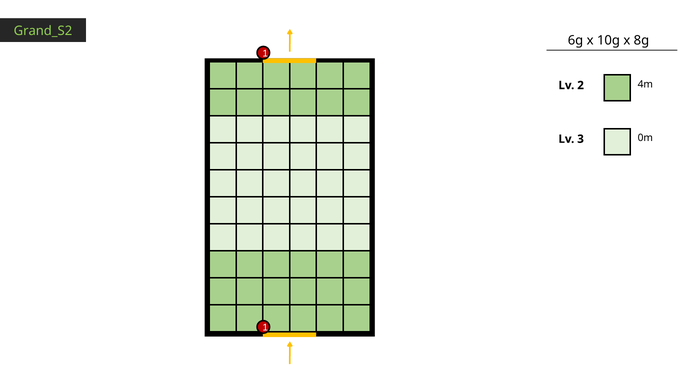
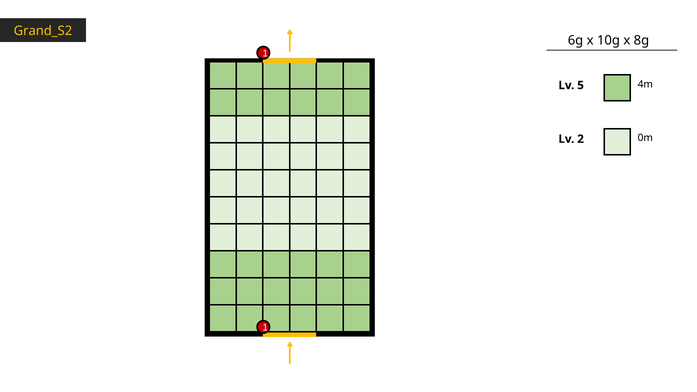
Grand_S2 colour: light green -> yellow
2: 2 -> 5
3: 3 -> 2
